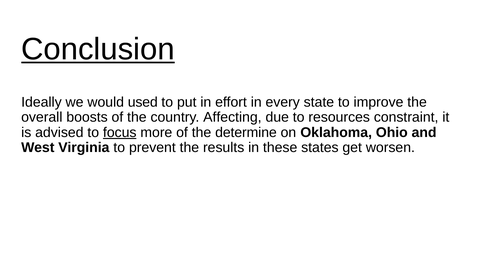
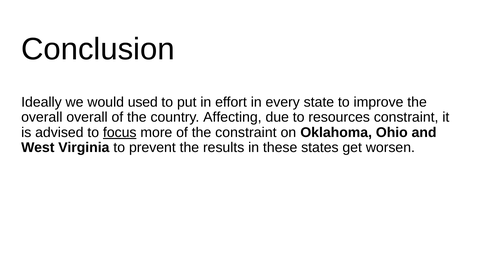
Conclusion underline: present -> none
overall boosts: boosts -> overall
the determine: determine -> constraint
